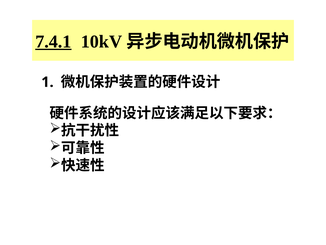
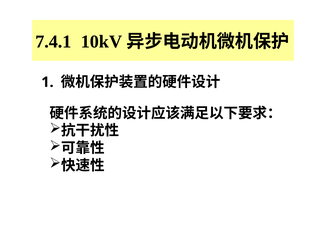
7.4.1 underline: present -> none
